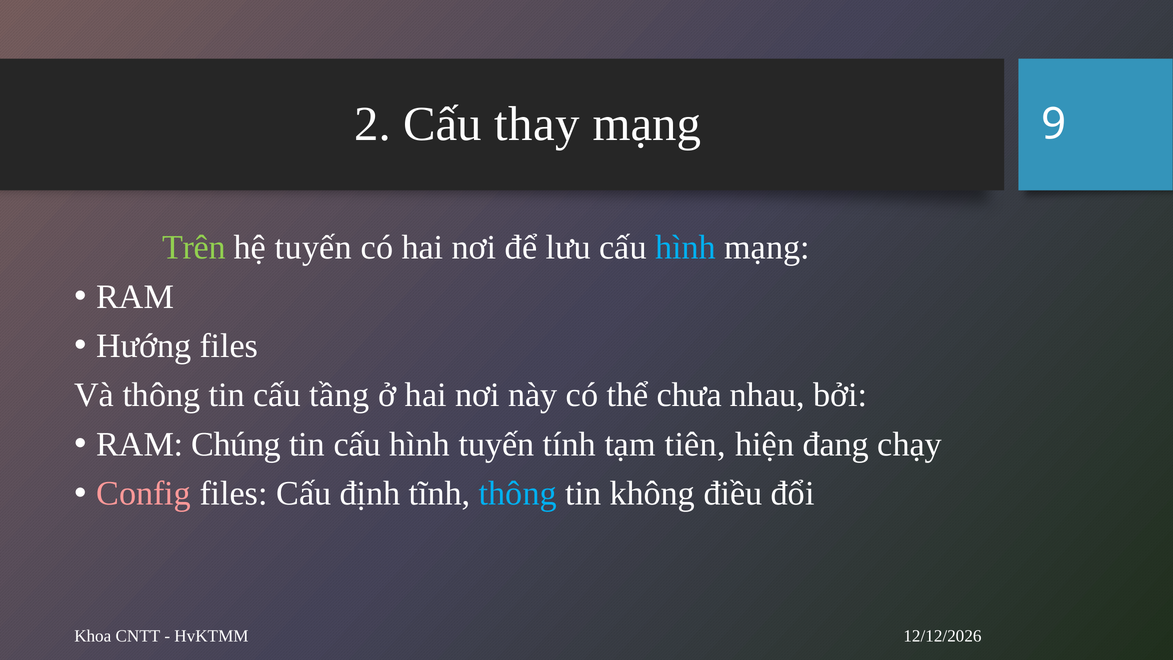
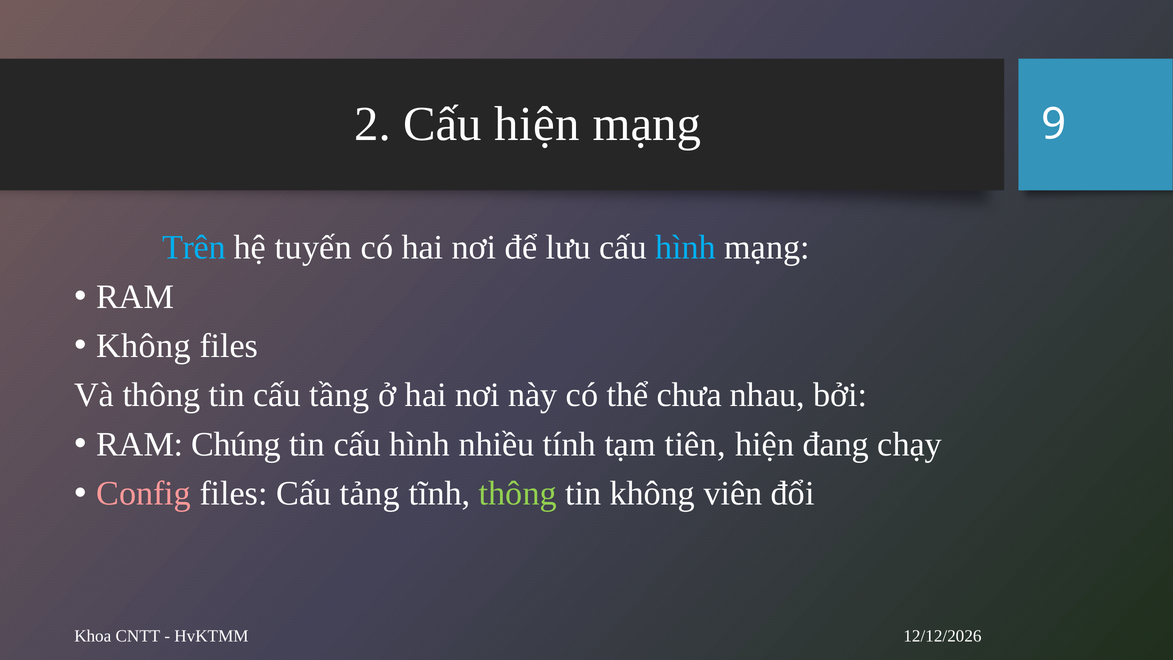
Cấu thay: thay -> hiện
Trên colour: light green -> light blue
Hướng at (144, 346): Hướng -> Không
hình tuyến: tuyến -> nhiều
định: định -> tảng
thông at (518, 493) colour: light blue -> light green
điều: điều -> viên
